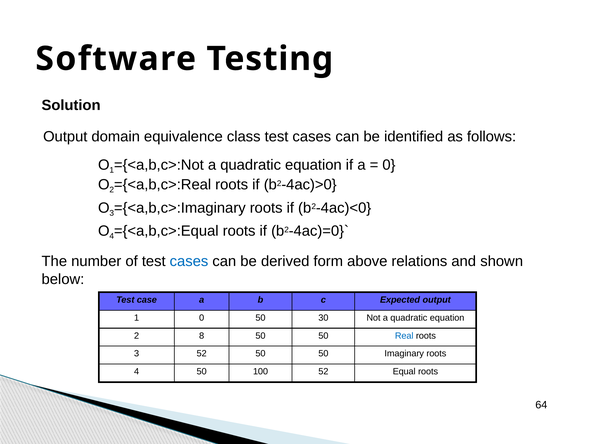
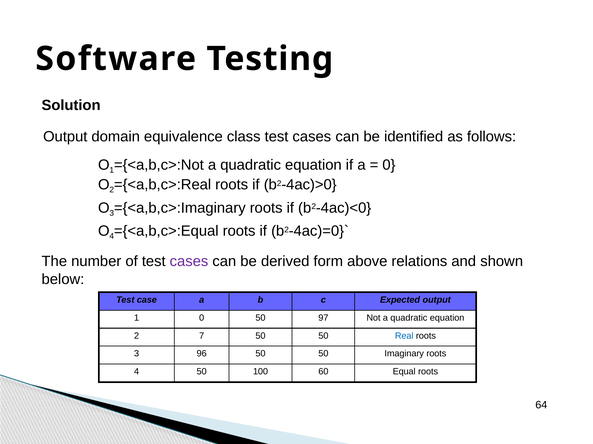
cases at (189, 262) colour: blue -> purple
30: 30 -> 97
8: 8 -> 7
3 52: 52 -> 96
100 52: 52 -> 60
